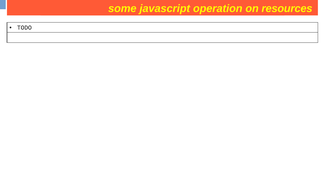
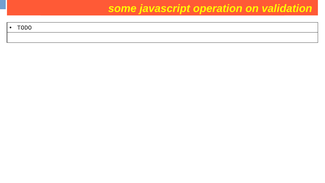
resources: resources -> validation
